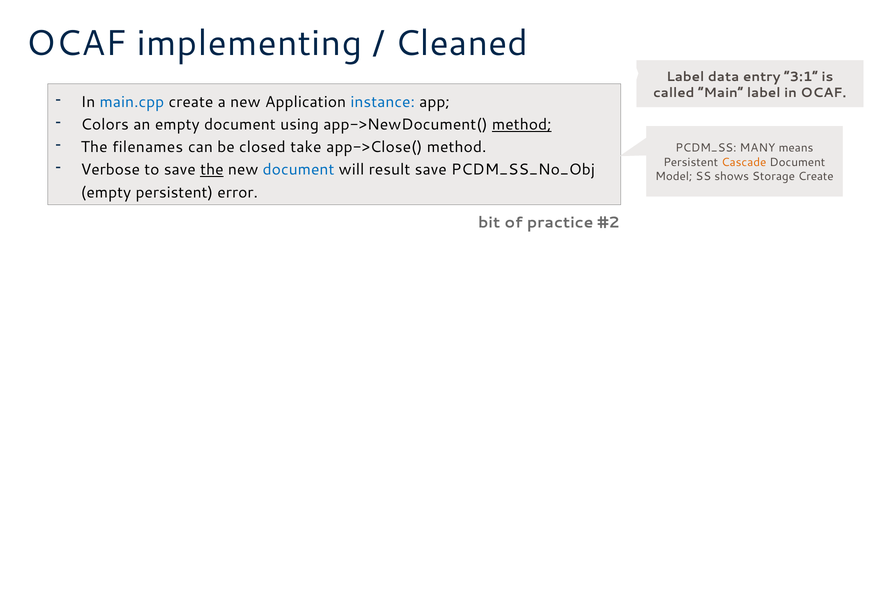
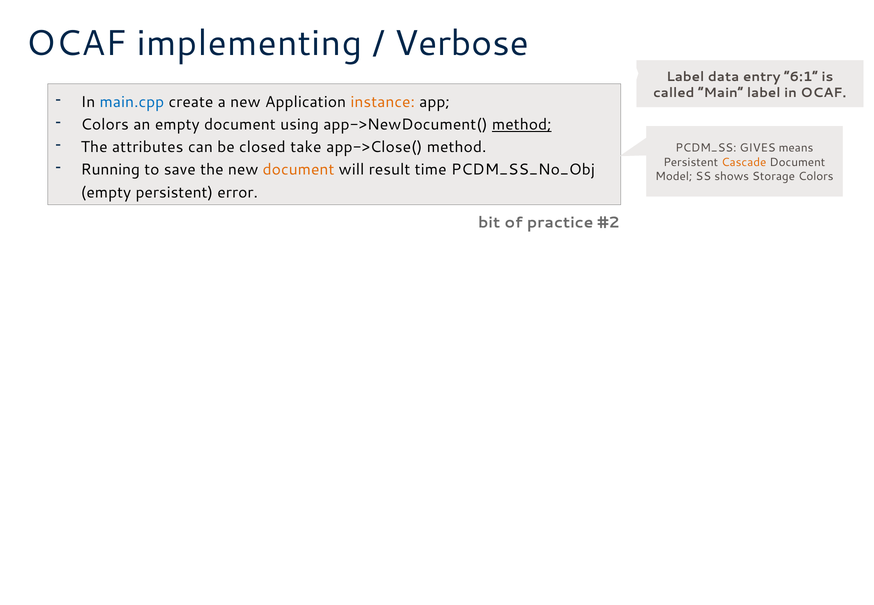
Cleaned: Cleaned -> Verbose
3:1: 3:1 -> 6:1
instance colour: blue -> orange
filenames: filenames -> attributes
MANY: MANY -> GIVES
Verbose: Verbose -> Running
the at (212, 170) underline: present -> none
document at (299, 170) colour: blue -> orange
result save: save -> time
Storage Create: Create -> Colors
